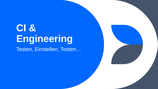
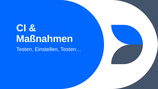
Engineering: Engineering -> Maßnahmen
